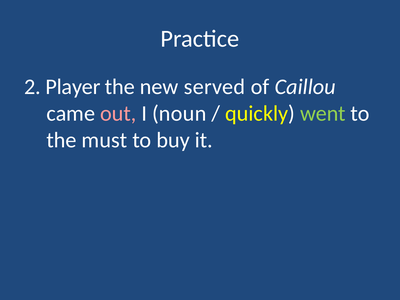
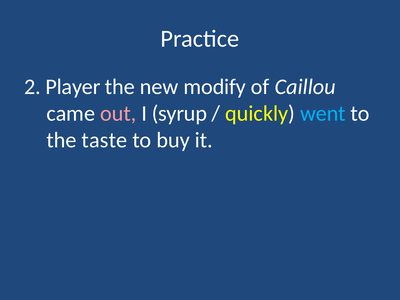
served: served -> modify
noun: noun -> syrup
went colour: light green -> light blue
must: must -> taste
